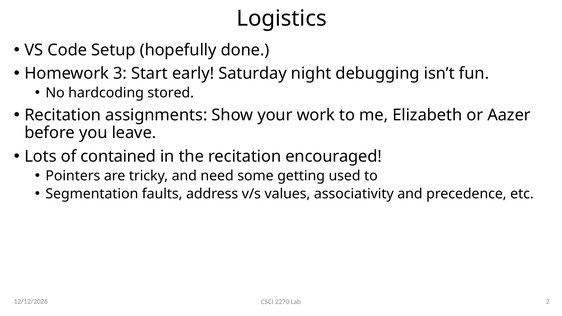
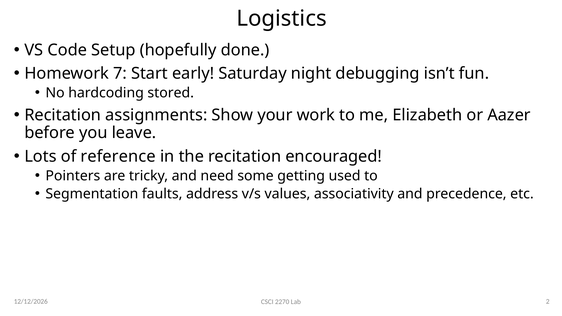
3: 3 -> 7
contained: contained -> reference
